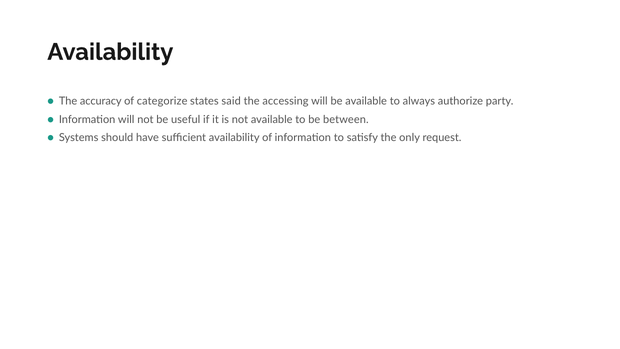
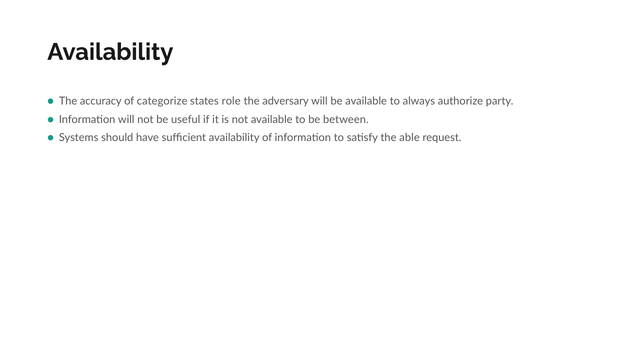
said: said -> role
accessing: accessing -> adversary
only: only -> able
